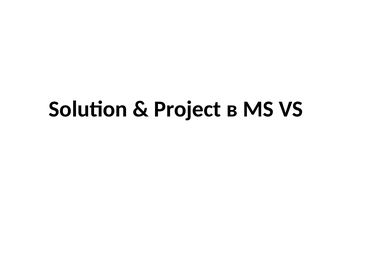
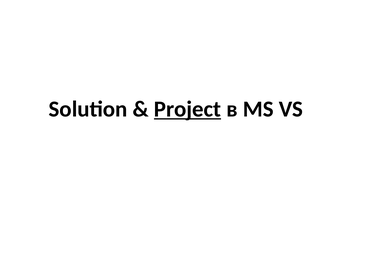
Project underline: none -> present
